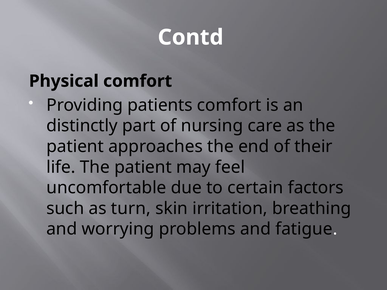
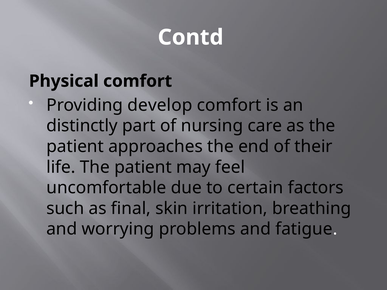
patients: patients -> develop
turn: turn -> final
